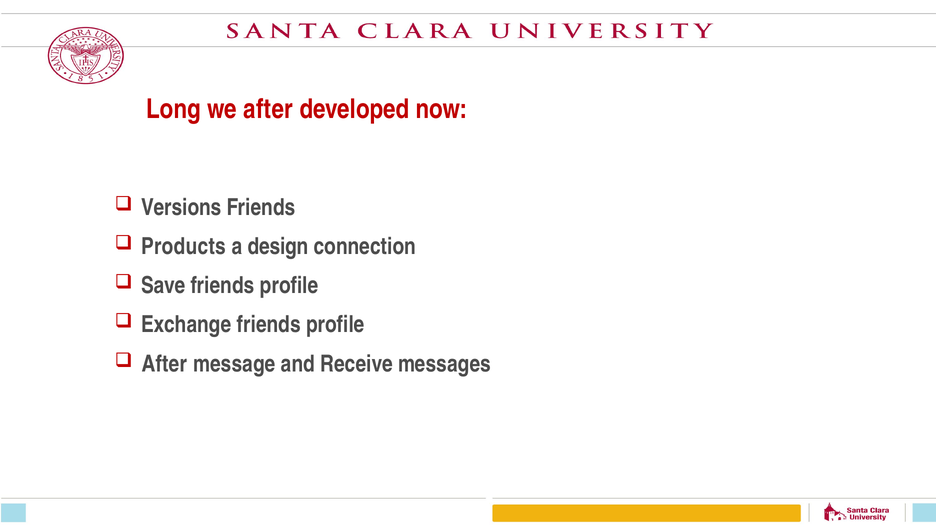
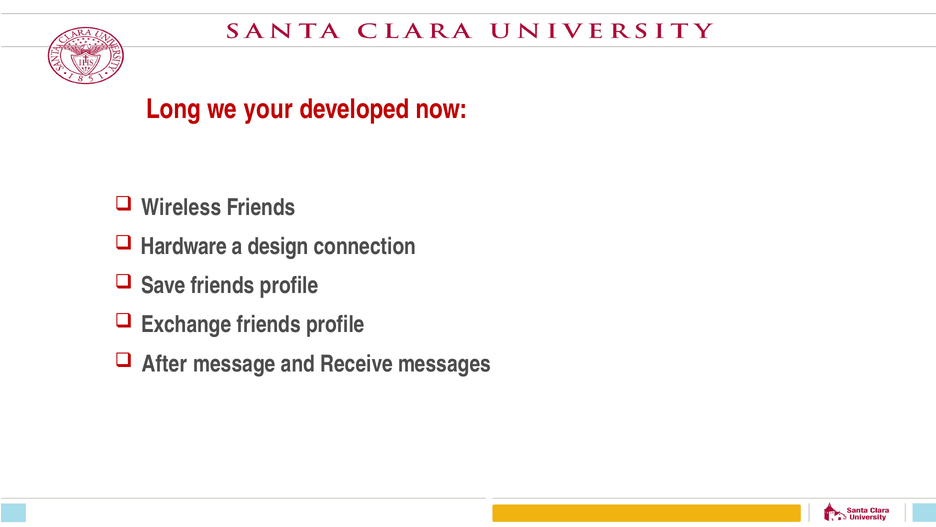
we after: after -> your
Versions: Versions -> Wireless
Products: Products -> Hardware
